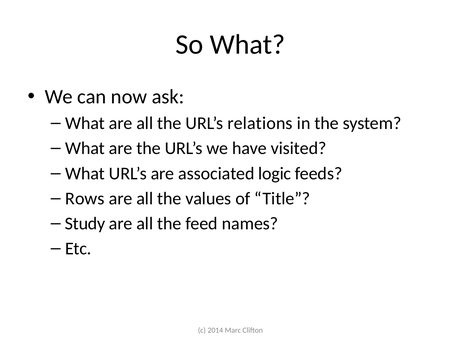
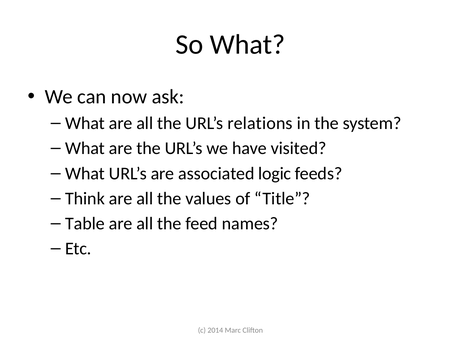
Rows: Rows -> Think
Study: Study -> Table
